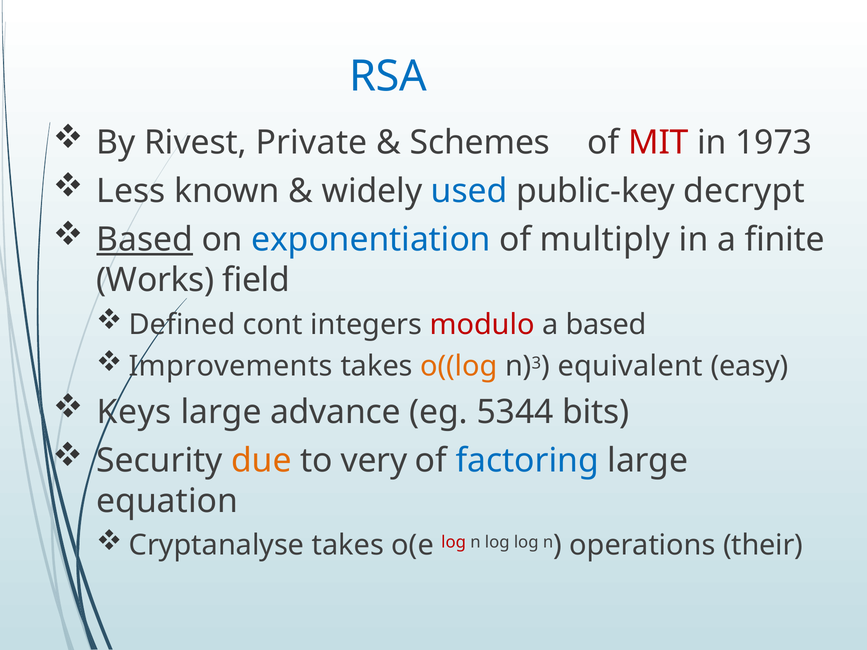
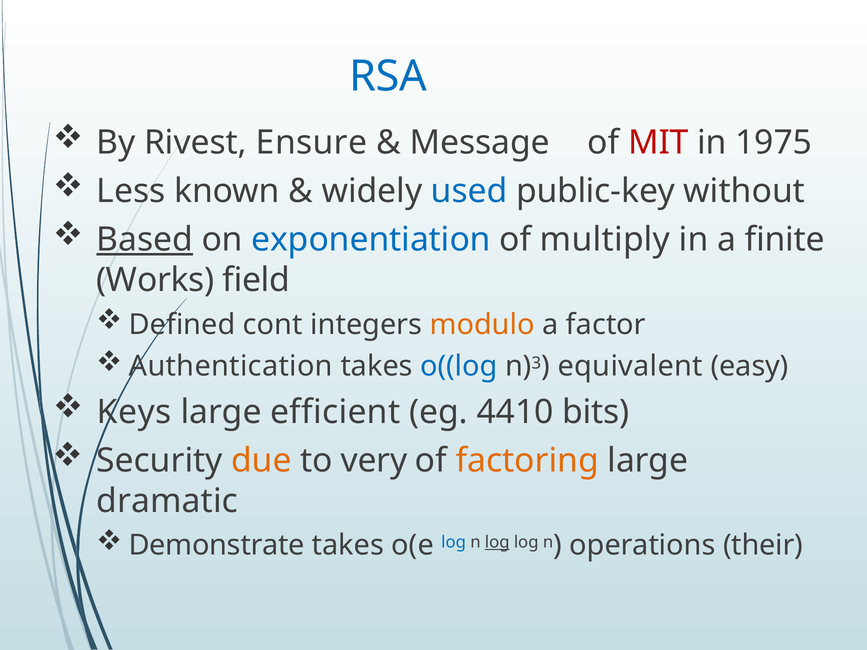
Private: Private -> Ensure
Schemes: Schemes -> Message
1973: 1973 -> 1975
decrypt: decrypt -> without
modulo colour: red -> orange
a based: based -> factor
Improvements: Improvements -> Authentication
o((log colour: orange -> blue
advance: advance -> efficient
5344: 5344 -> 4410
factoring colour: blue -> orange
equation: equation -> dramatic
Cryptanalyse: Cryptanalyse -> Demonstrate
log at (454, 543) colour: red -> blue
log at (497, 543) underline: none -> present
